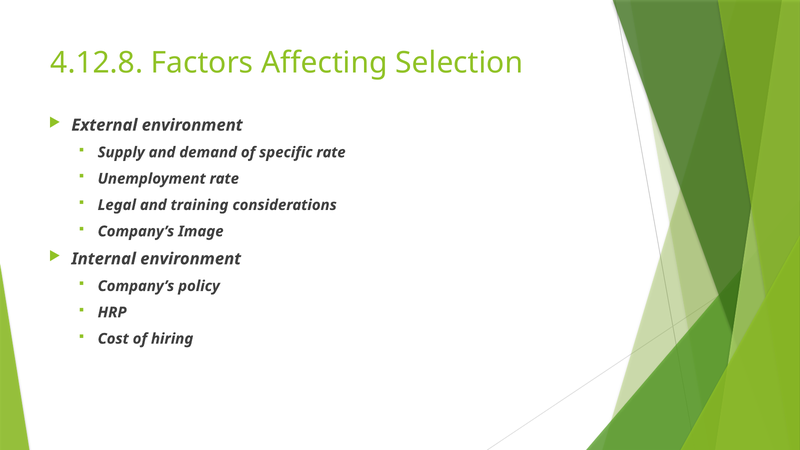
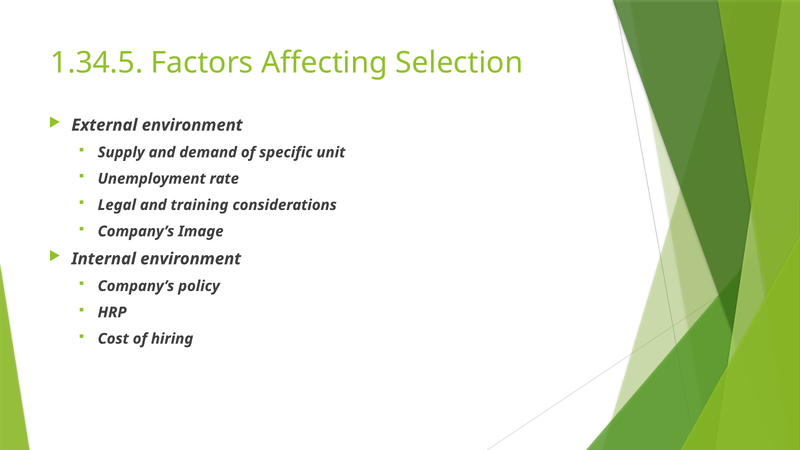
4.12.8: 4.12.8 -> 1.34.5
specific rate: rate -> unit
